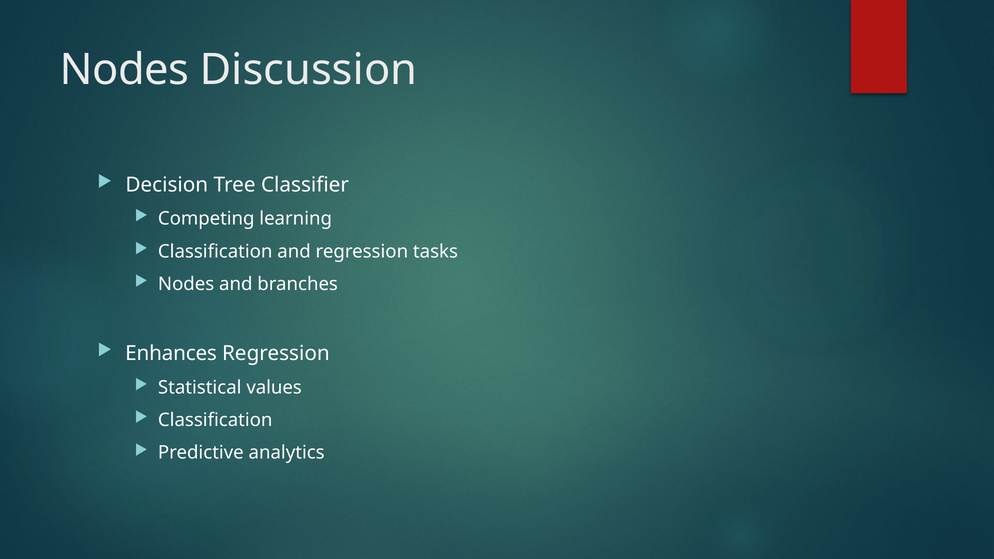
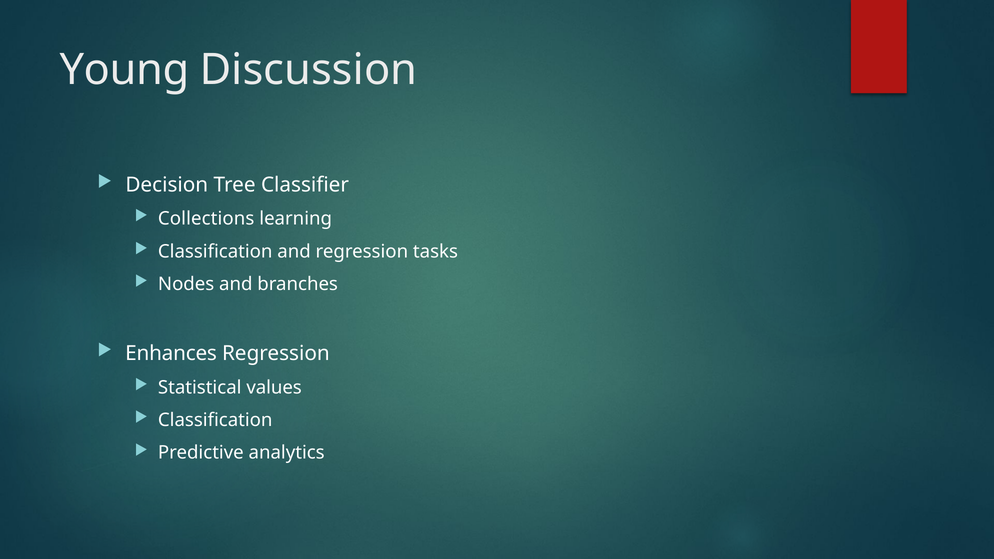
Nodes at (124, 70): Nodes -> Young
Competing: Competing -> Collections
